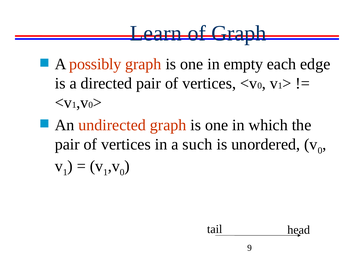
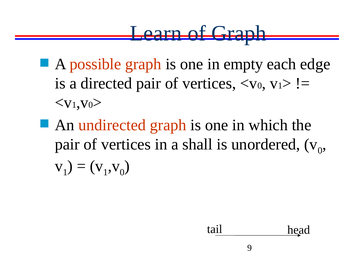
possibly: possibly -> possible
such: such -> shall
